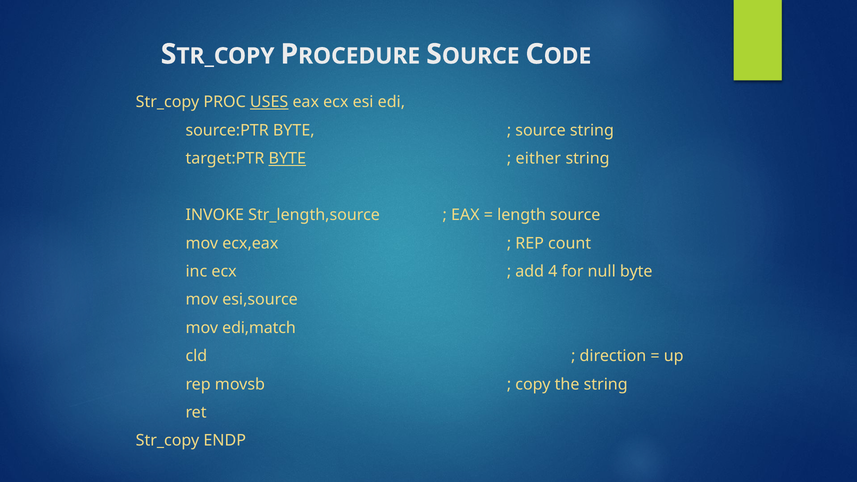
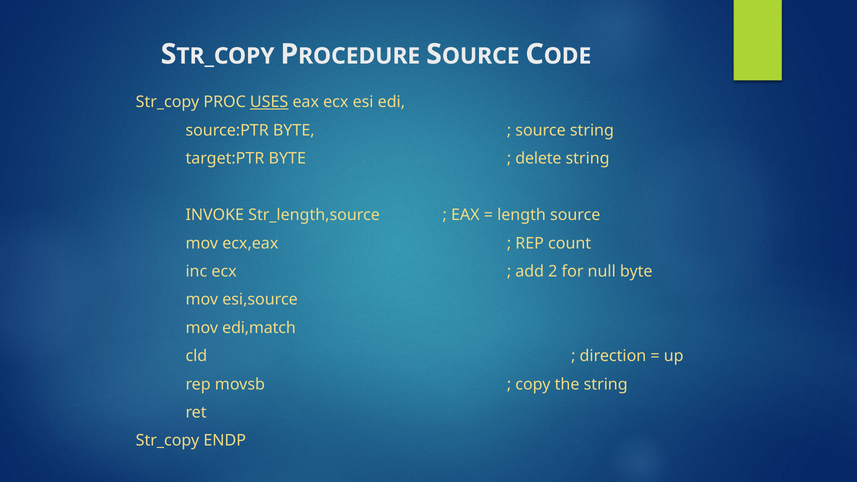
BYTE at (287, 159) underline: present -> none
either: either -> delete
4: 4 -> 2
